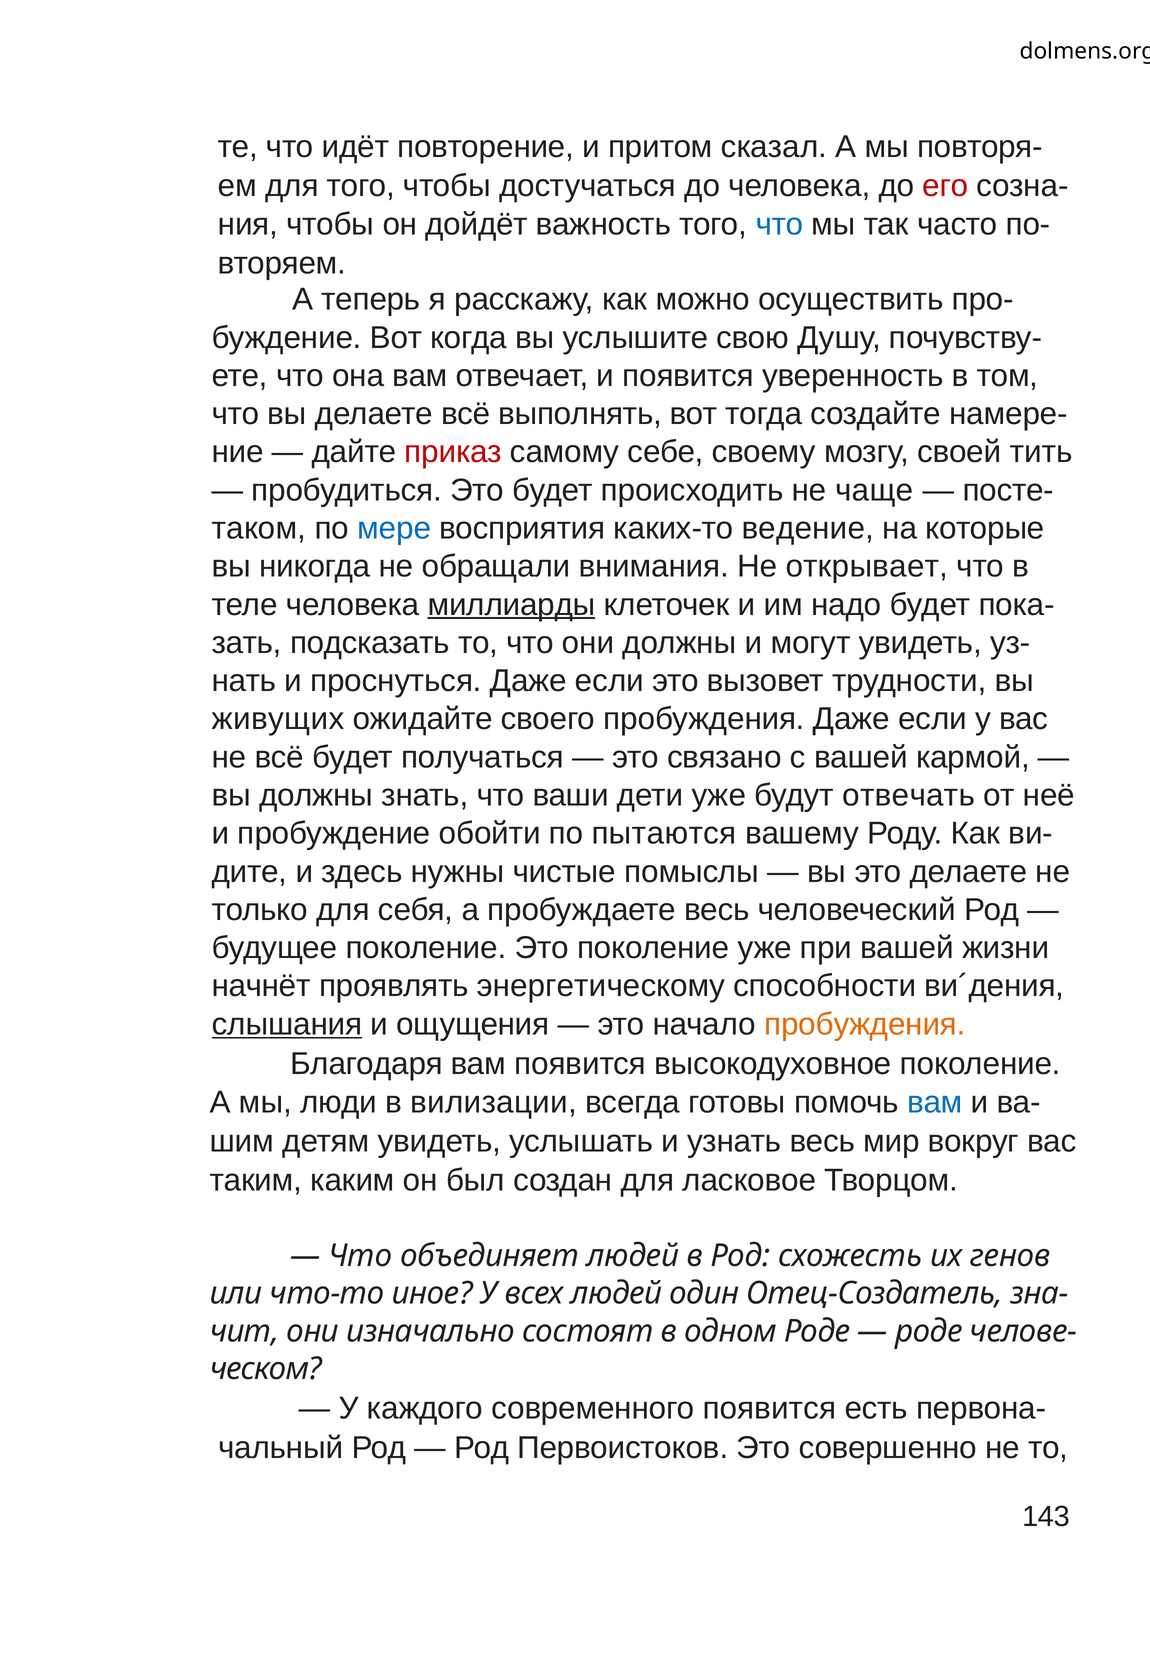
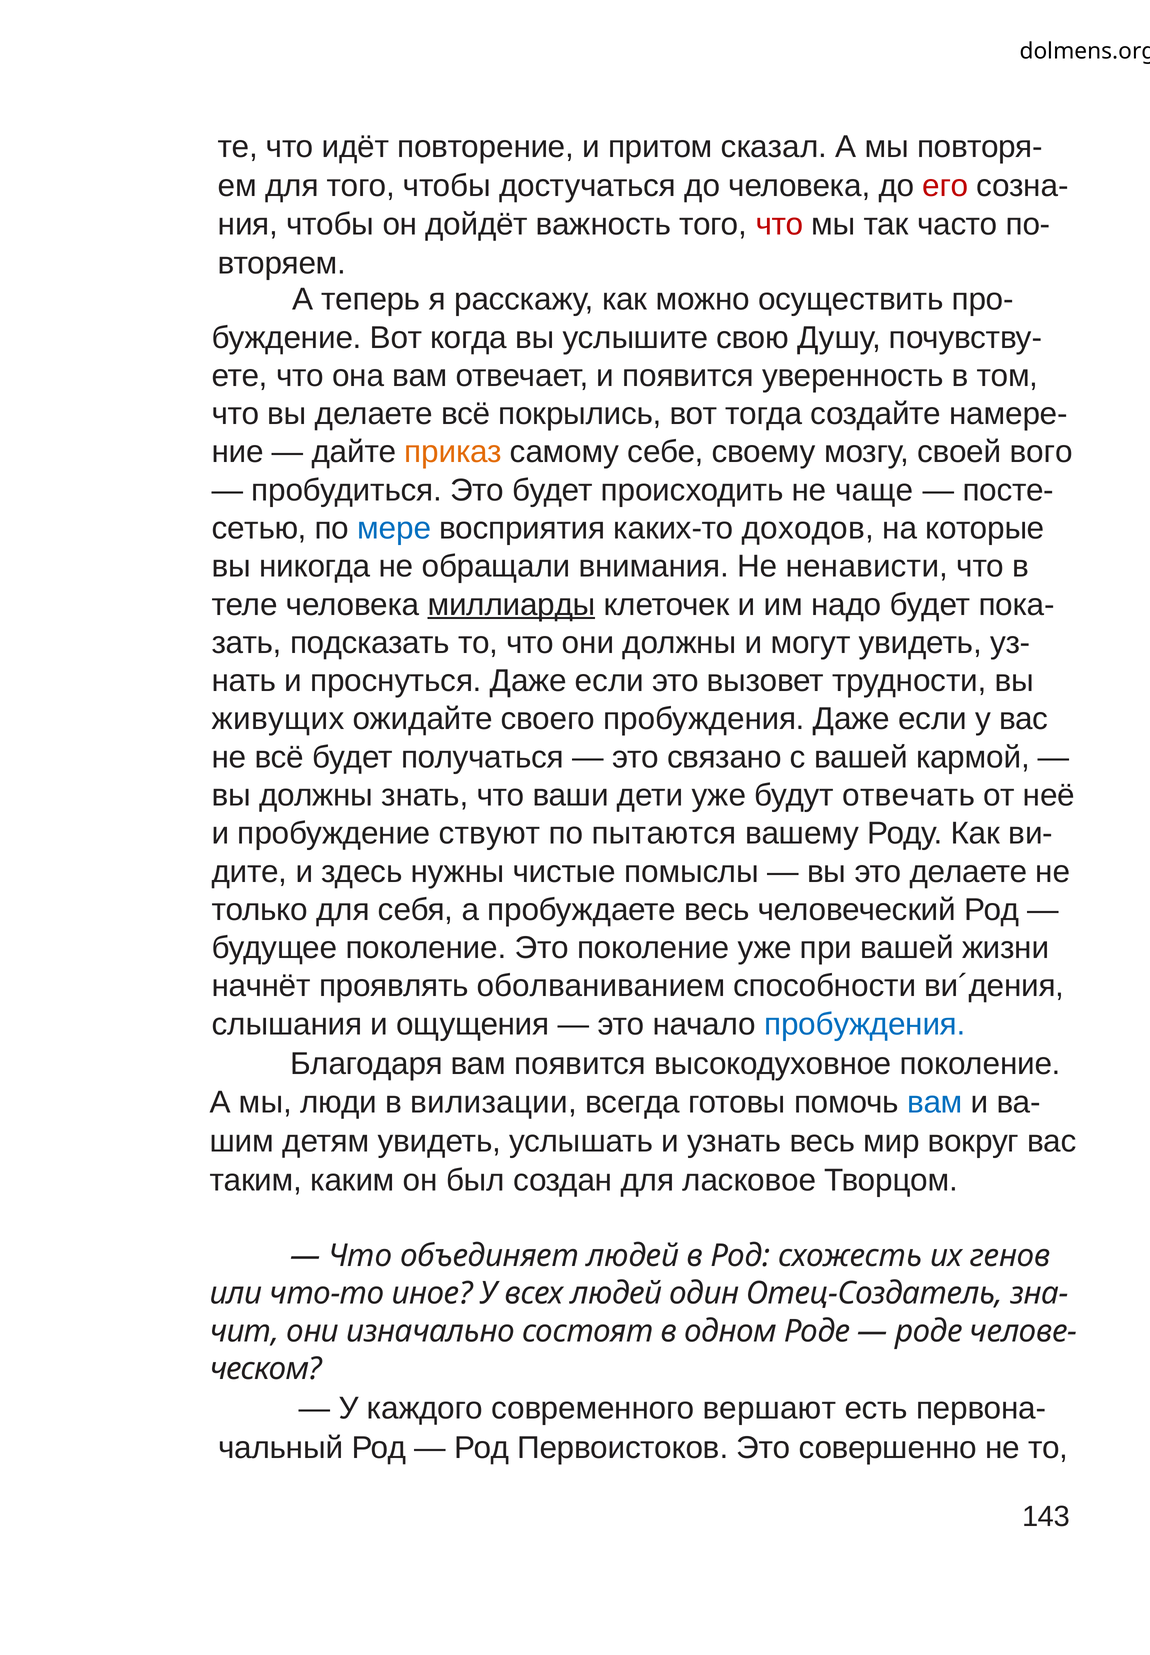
что at (779, 224) colour: blue -> red
выполнять: выполнять -> покрылись
приказ colour: red -> orange
тить: тить -> вого
таком: таком -> сетью
ведение: ведение -> доходов
открывает: открывает -> ненависти
обойти: обойти -> ствуют
энергетическому: энергетическому -> оболваниванием
слышания underline: present -> none
пробуждения at (865, 1024) colour: orange -> blue
современного появится: появится -> вершают
